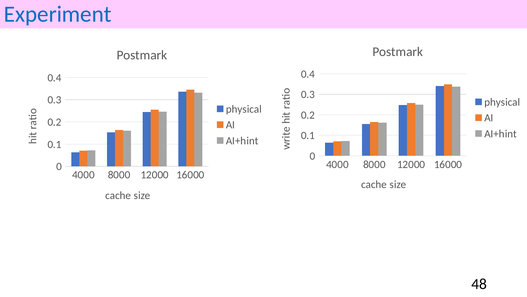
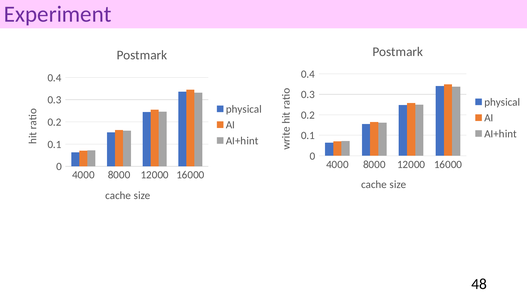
Experiment colour: blue -> purple
